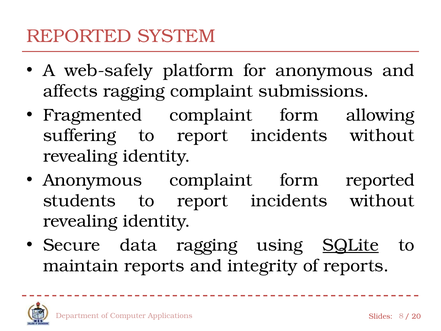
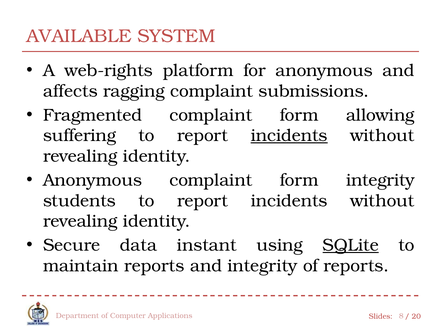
REPORTED at (79, 36): REPORTED -> AVAILABLE
web-safely: web-safely -> web-rights
incidents at (289, 135) underline: none -> present
form reported: reported -> integrity
data ragging: ragging -> instant
